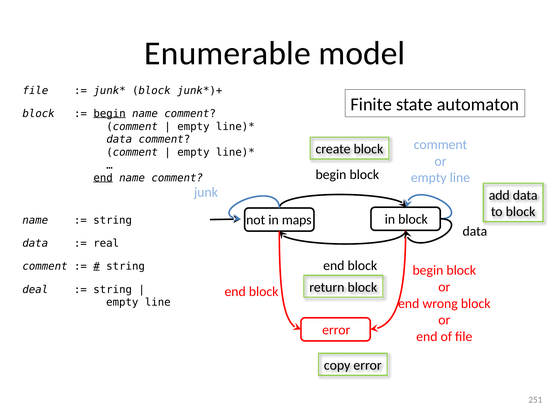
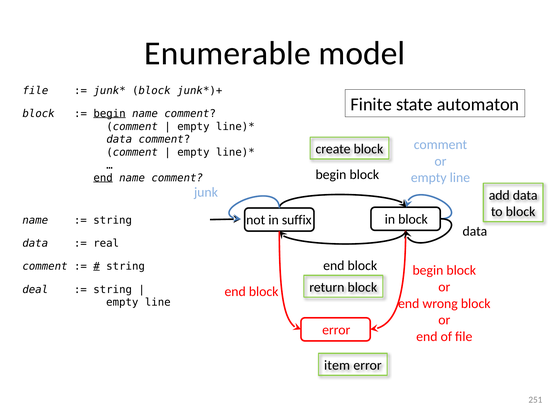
maps: maps -> suffix
copy: copy -> item
